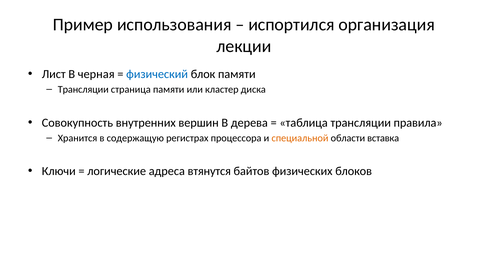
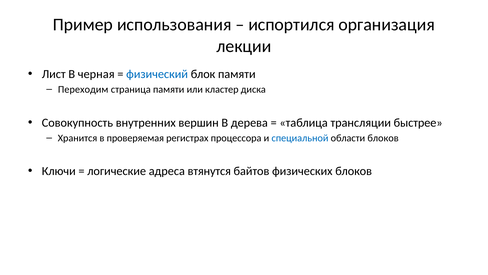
Трансляции at (83, 89): Трансляции -> Переходим
правила: правила -> быстрее
содержащую: содержащую -> проверяемая
специальной colour: orange -> blue
области вставка: вставка -> блоков
